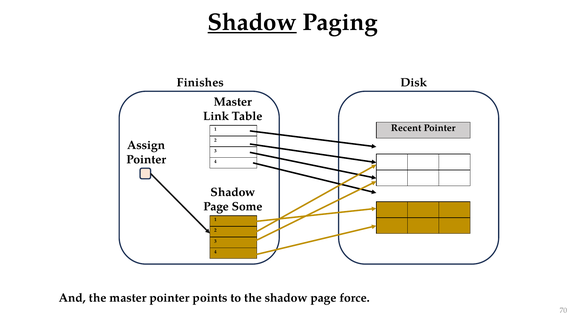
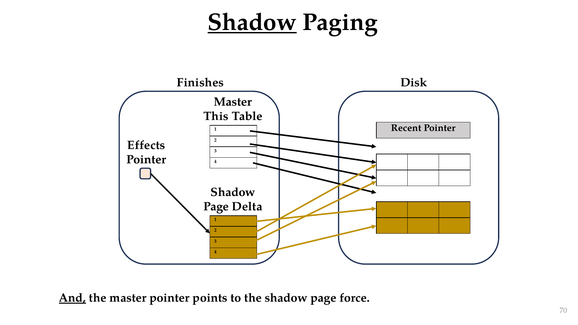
Link: Link -> This
Assign: Assign -> Effects
Some: Some -> Delta
And underline: none -> present
